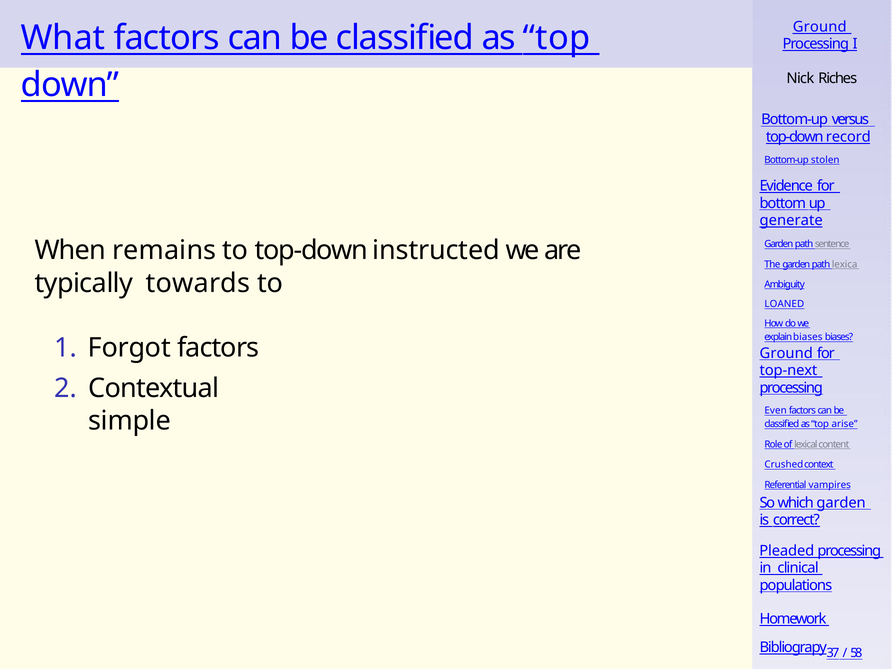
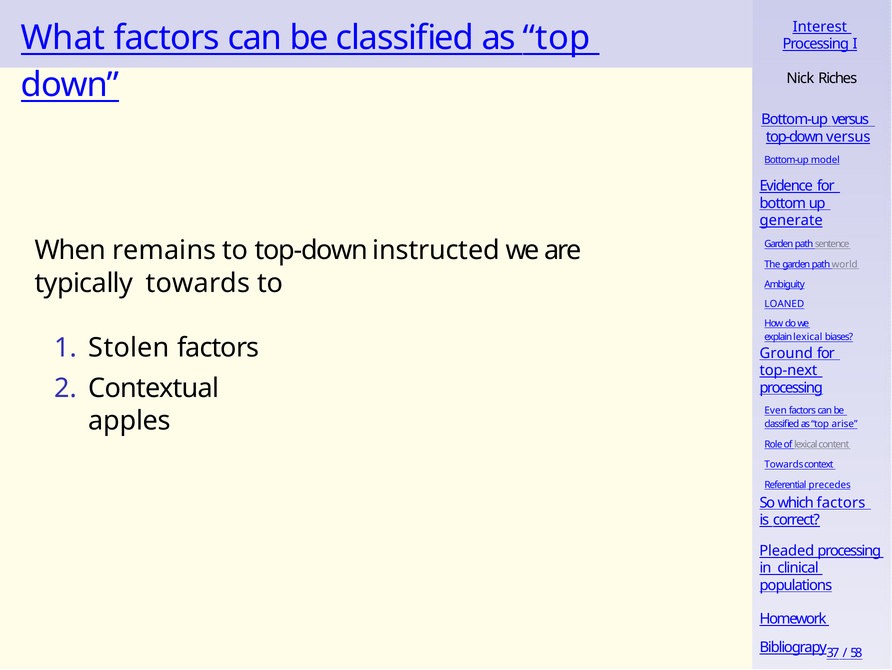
Ground at (820, 27): Ground -> Interest
top-down record: record -> versus
stolen: stolen -> model
lexica: lexica -> world
explain biases: biases -> lexical
Forgot: Forgot -> Stolen
simple: simple -> apples
Crushed at (784, 464): Crushed -> Towards
vampires: vampires -> precedes
which garden: garden -> factors
